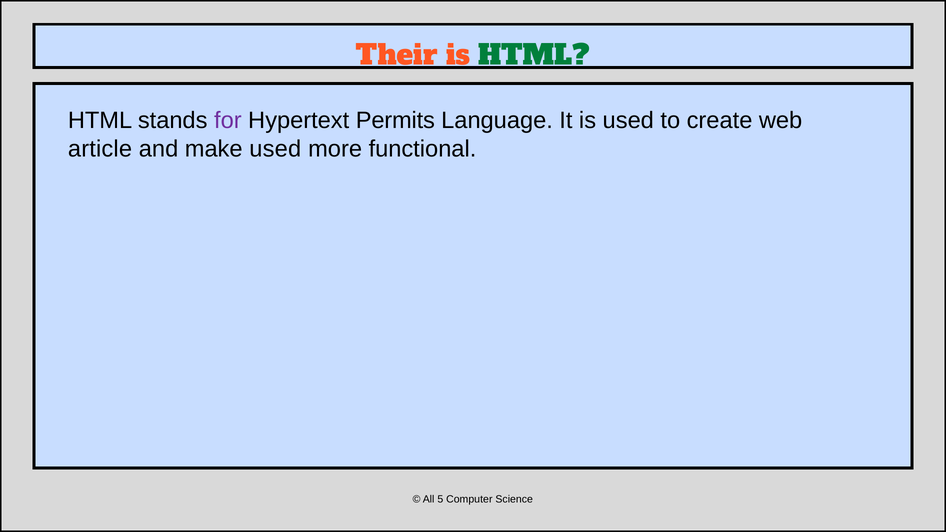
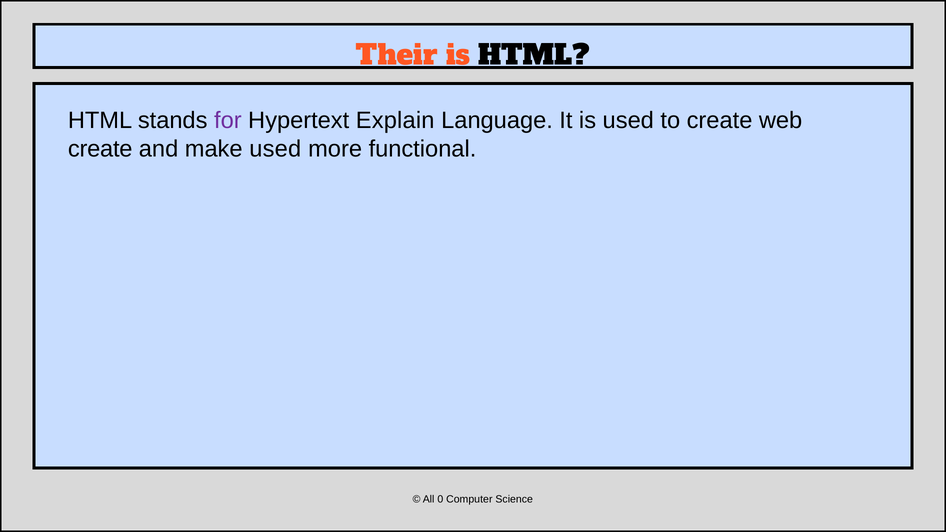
HTML at (534, 56) colour: green -> black
Permits: Permits -> Explain
article at (100, 149): article -> create
5: 5 -> 0
